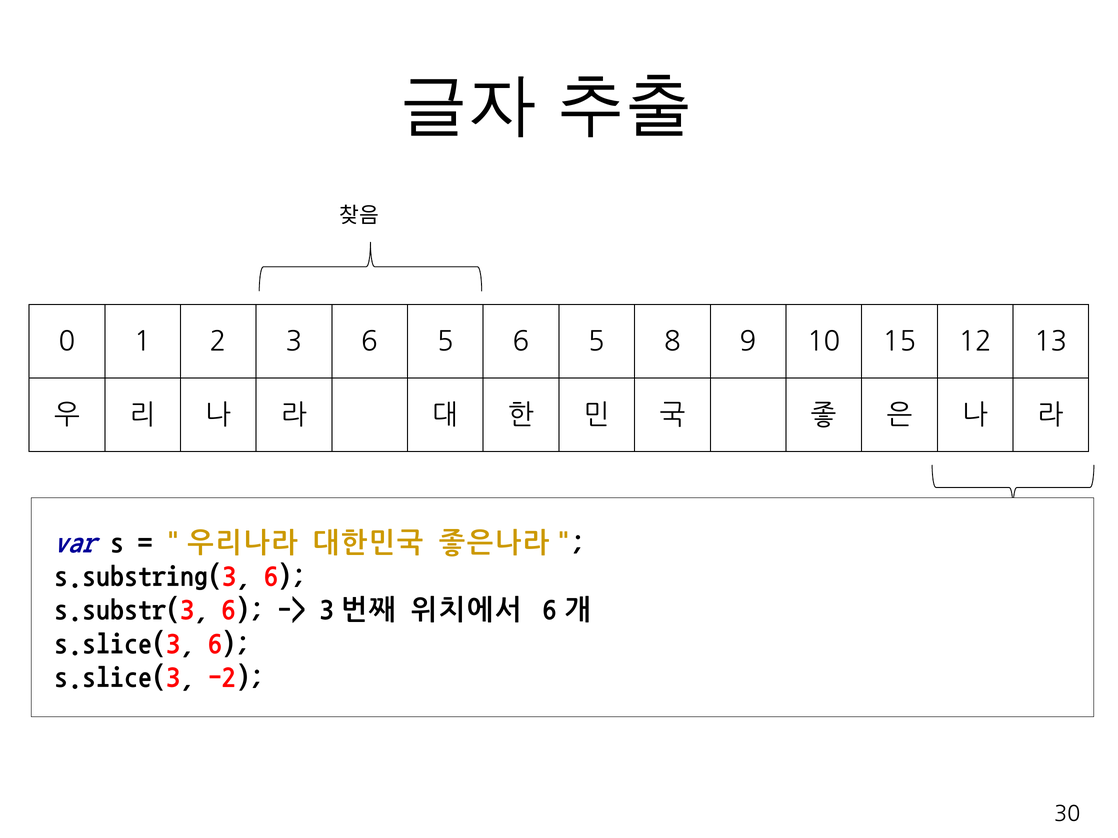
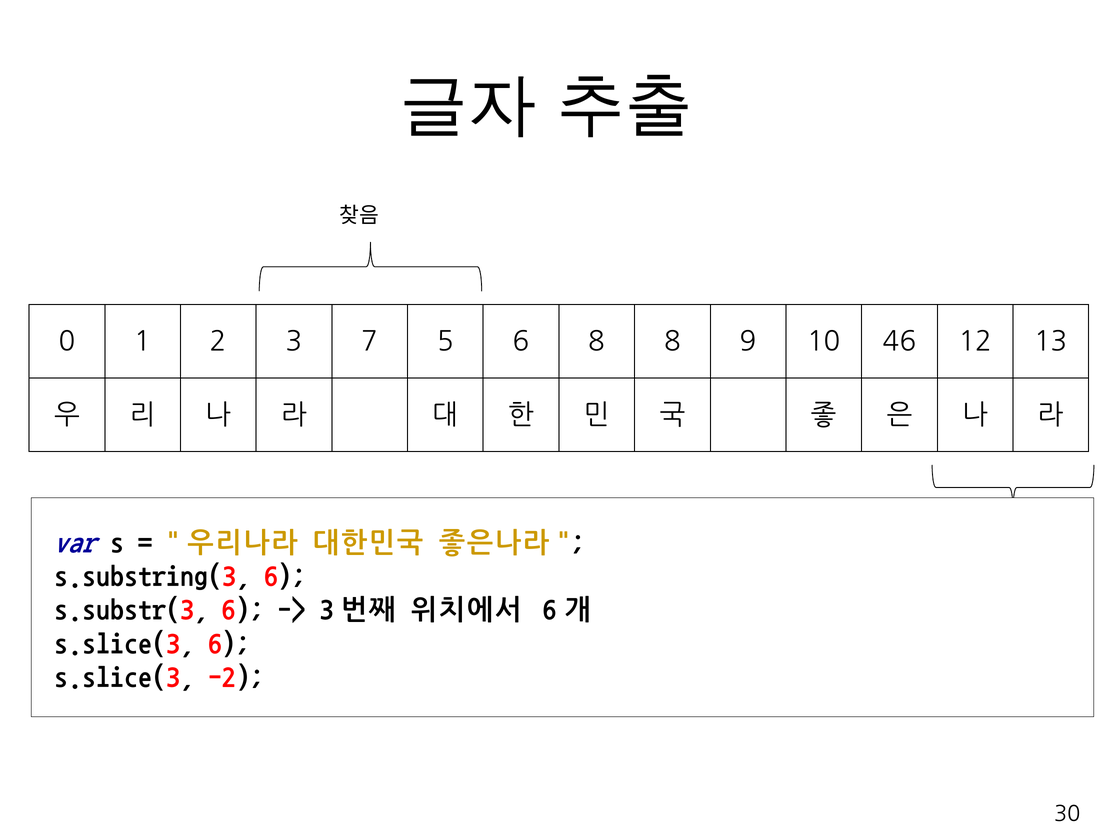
3 6: 6 -> 7
5 6 5: 5 -> 8
15: 15 -> 46
